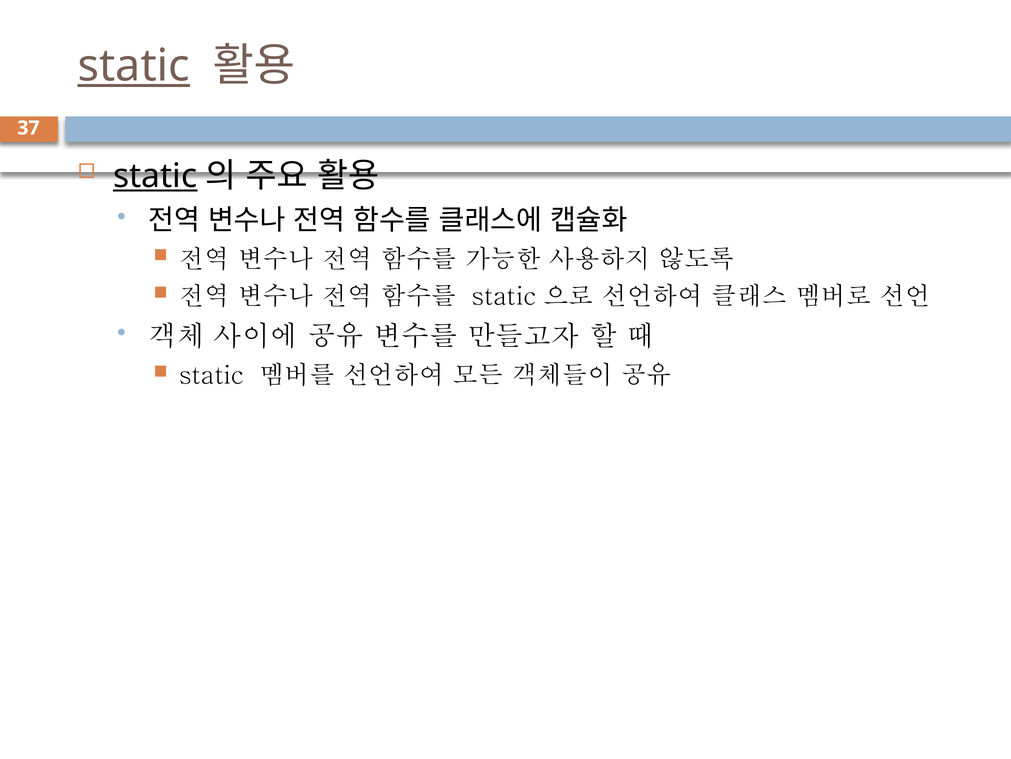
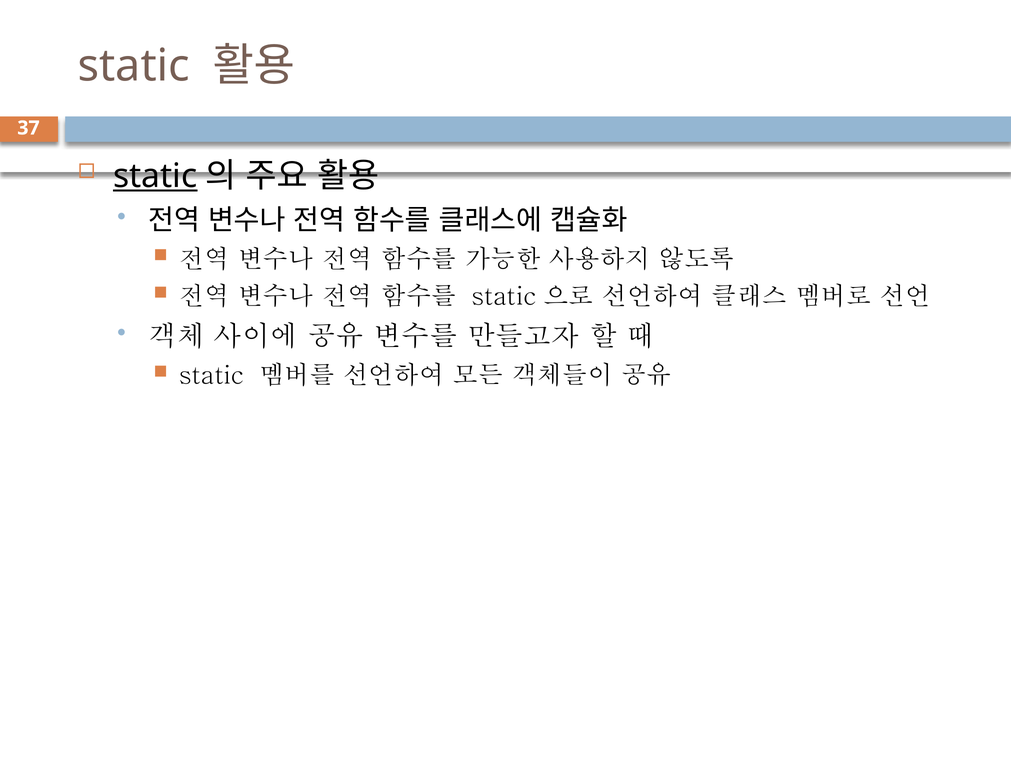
static at (134, 66) underline: present -> none
